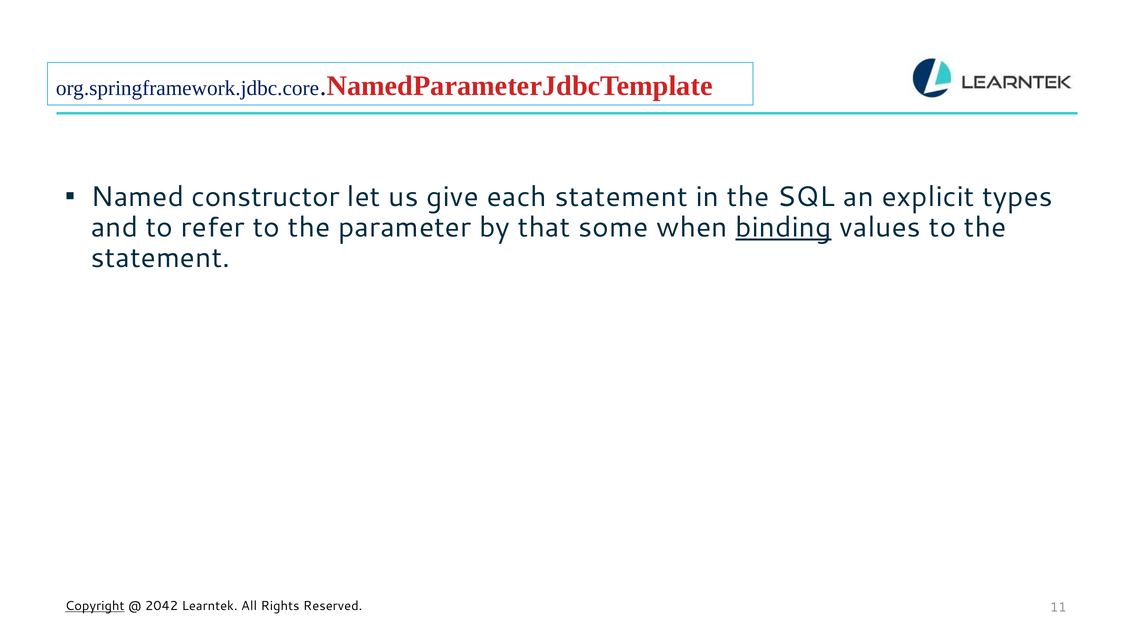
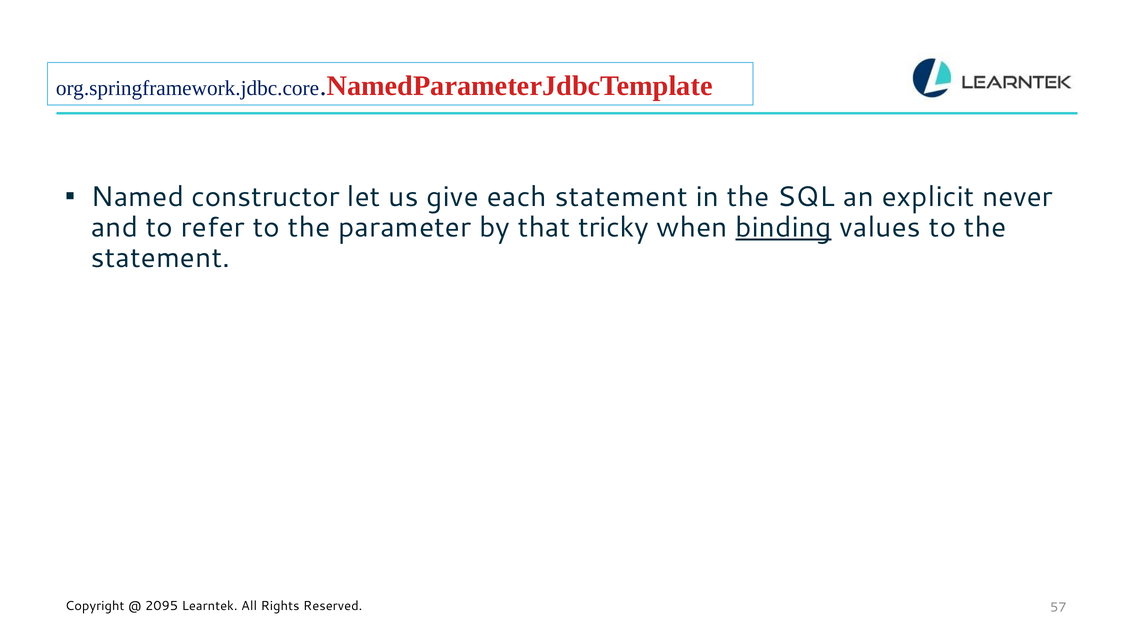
types: types -> never
some: some -> tricky
Copyright underline: present -> none
2042: 2042 -> 2095
11: 11 -> 57
